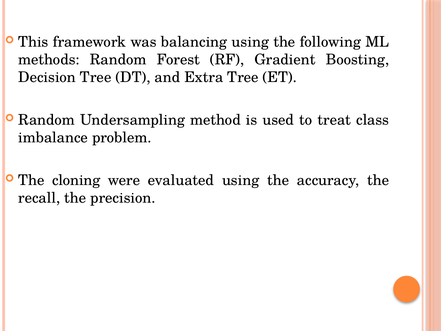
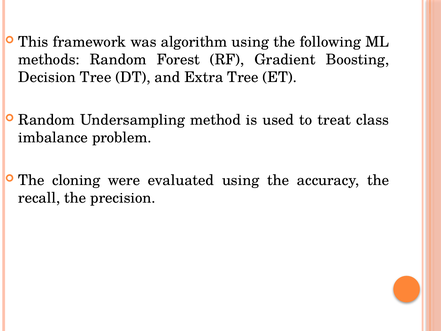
balancing: balancing -> algorithm
